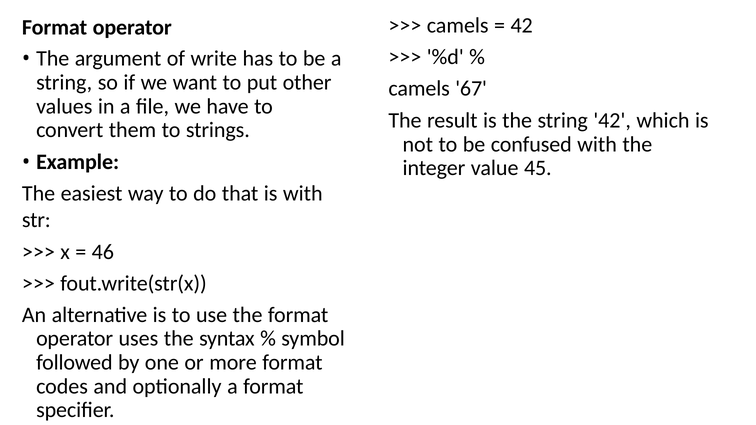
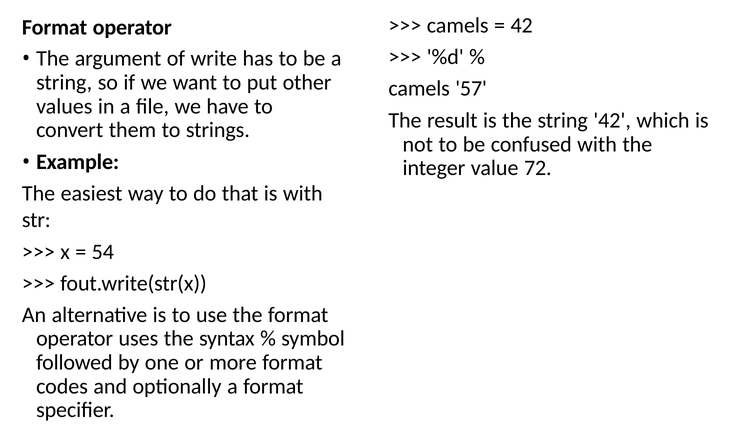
67: 67 -> 57
45: 45 -> 72
46: 46 -> 54
